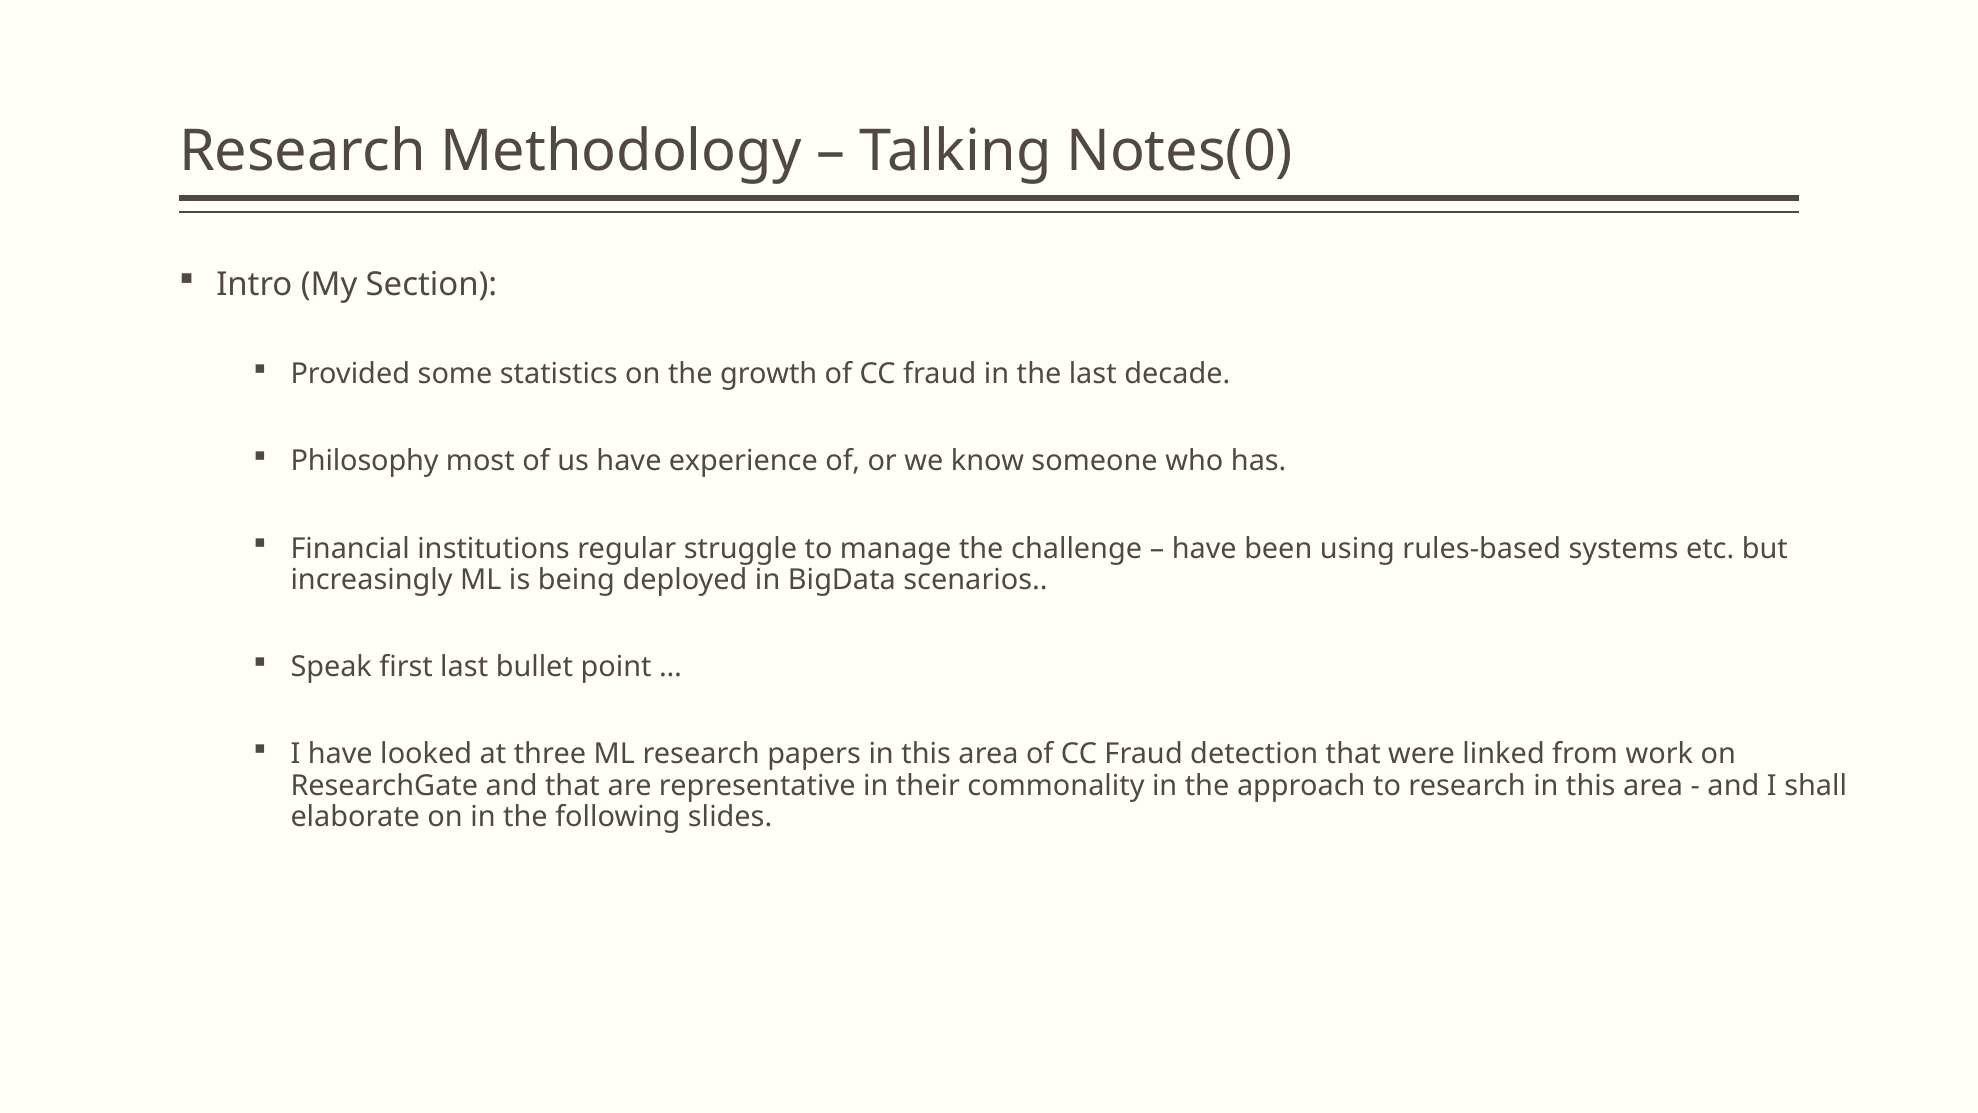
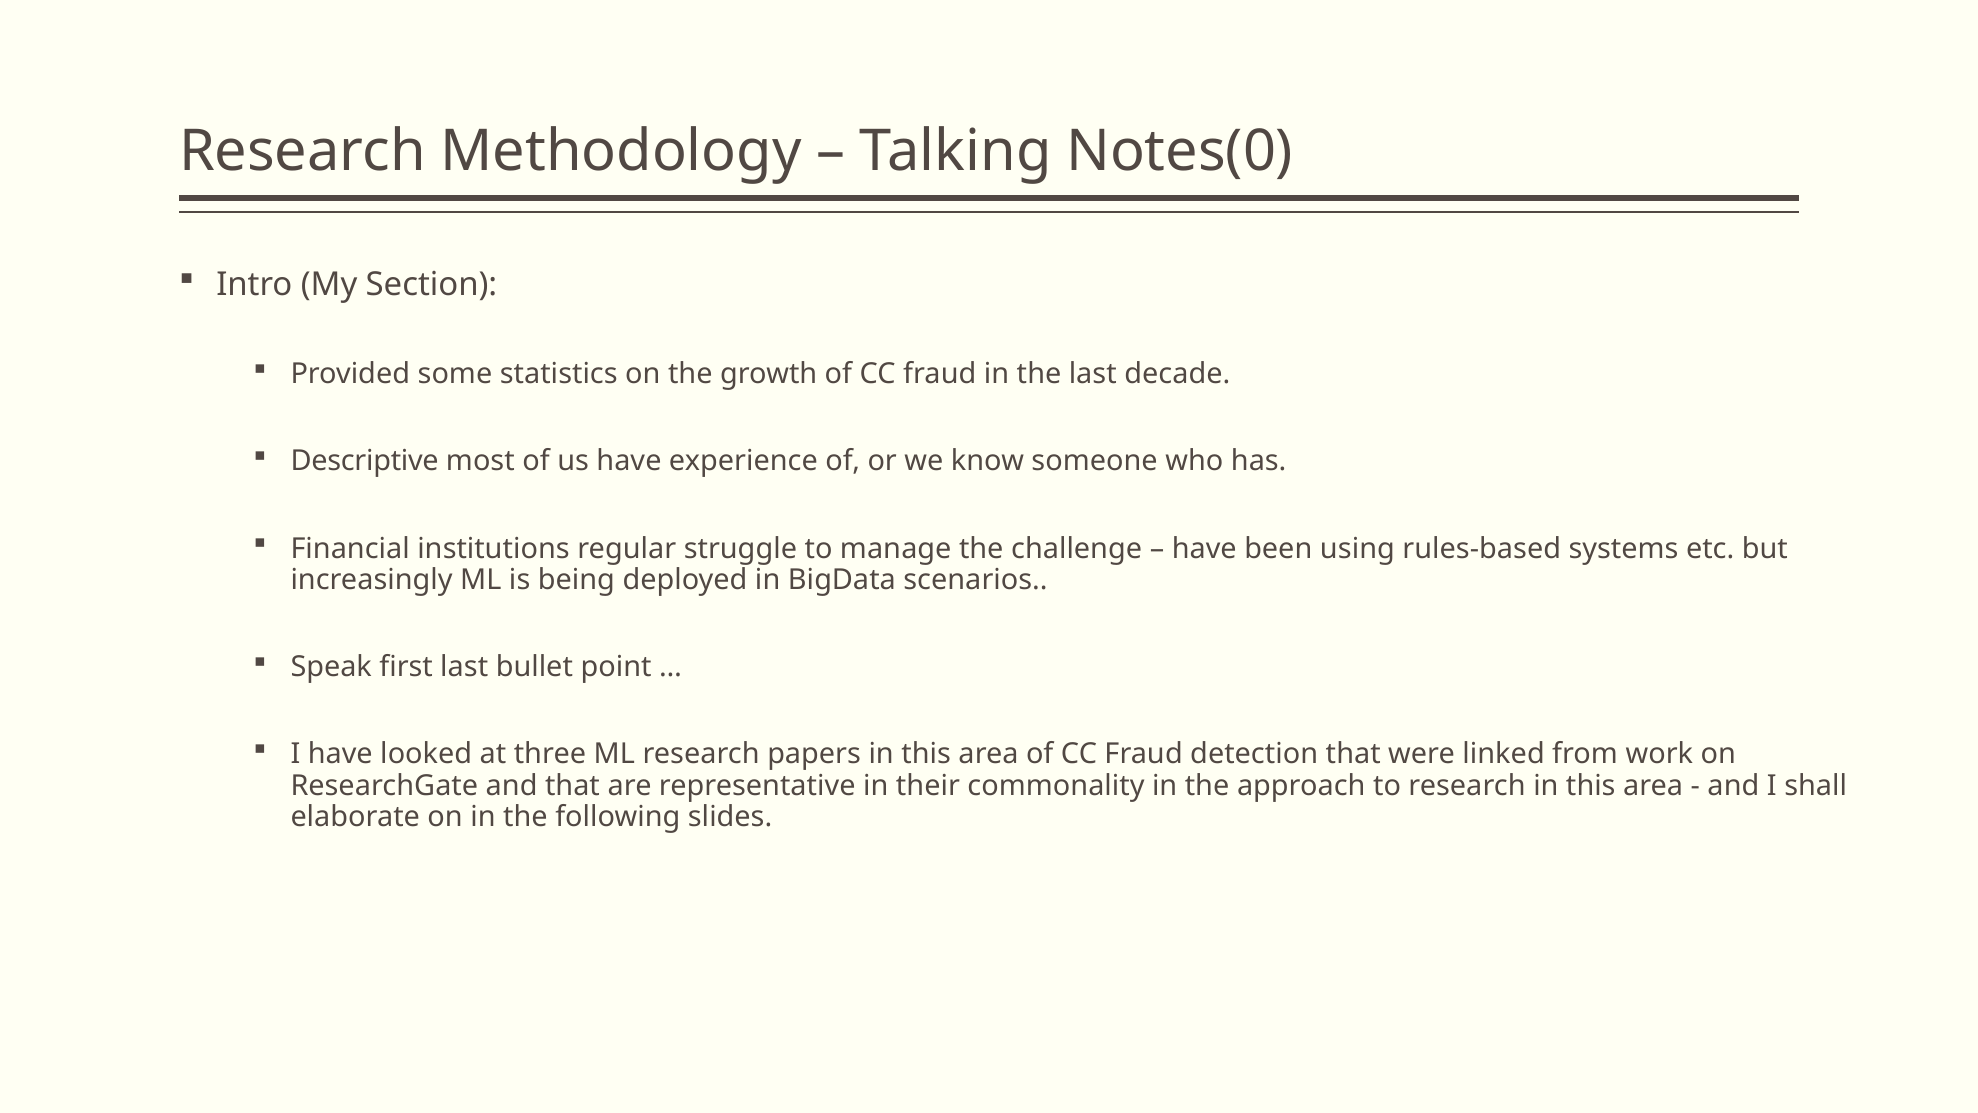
Philosophy: Philosophy -> Descriptive
